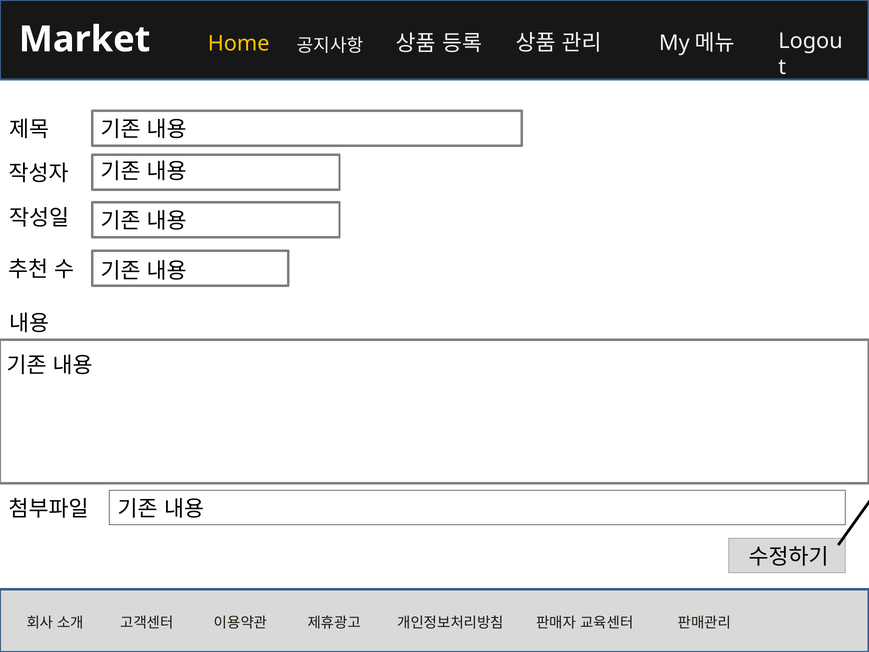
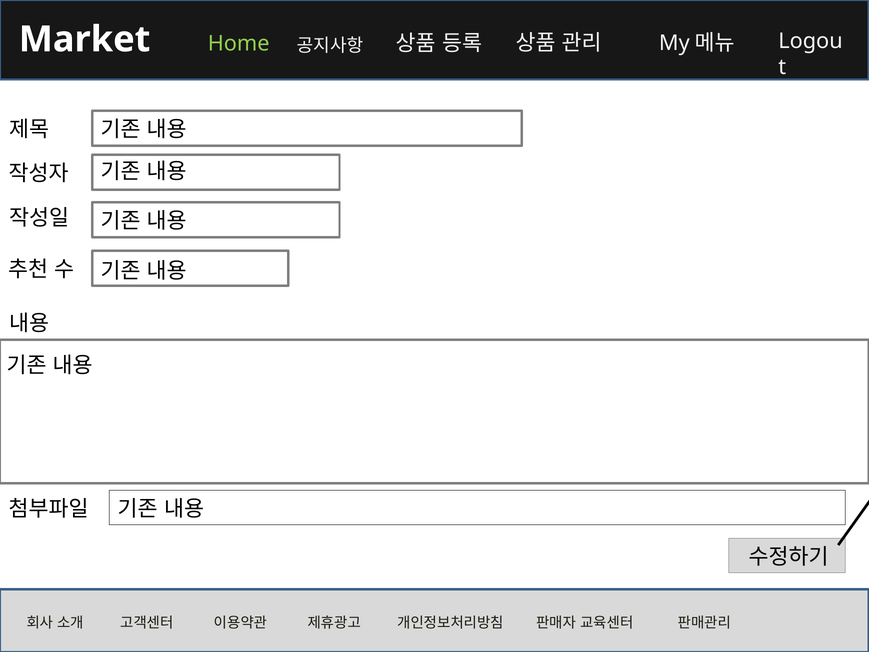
Home colour: yellow -> light green
